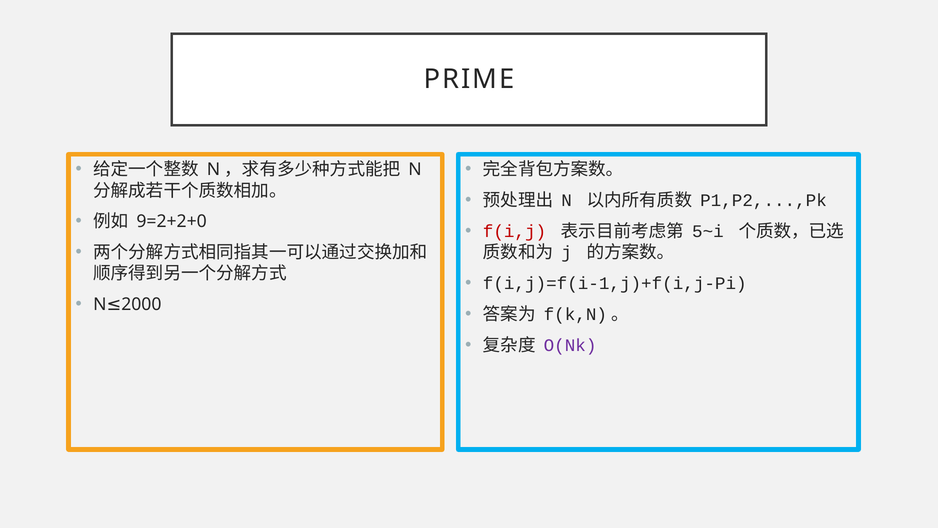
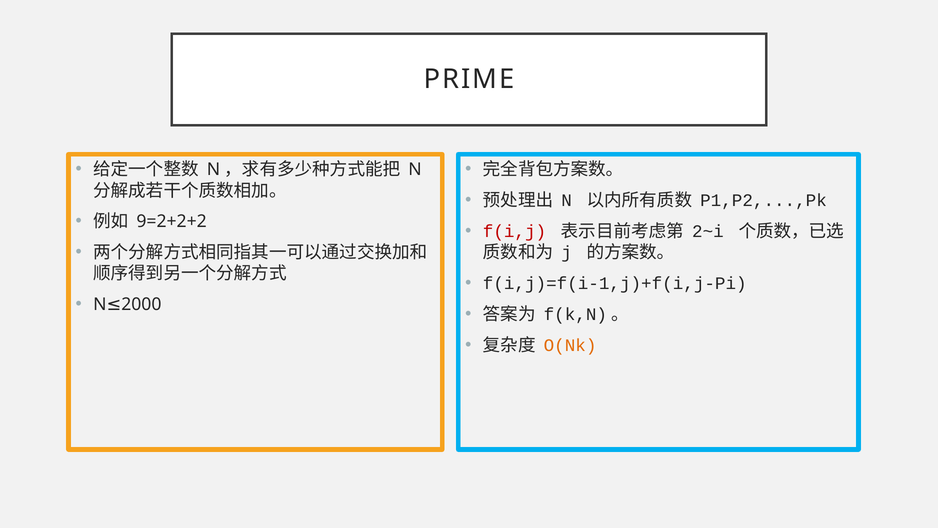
9=2+2+0: 9=2+2+0 -> 9=2+2+2
5~i: 5~i -> 2~i
O(Nk colour: purple -> orange
